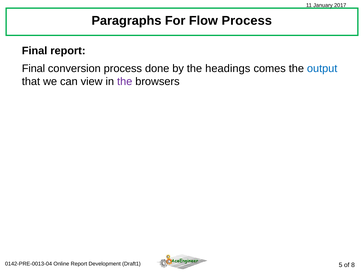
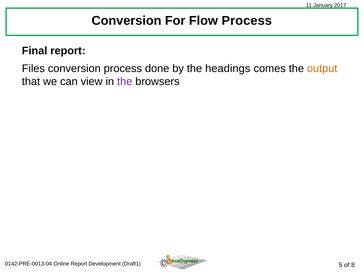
Paragraphs at (126, 21): Paragraphs -> Conversion
Final at (33, 68): Final -> Files
output colour: blue -> orange
